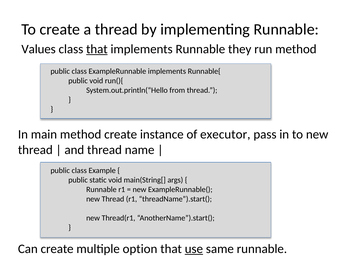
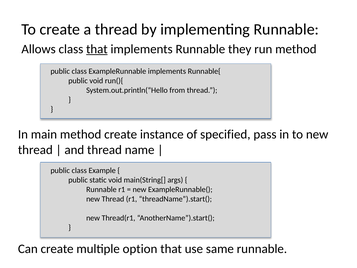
Values: Values -> Allows
executor: executor -> specified
use underline: present -> none
